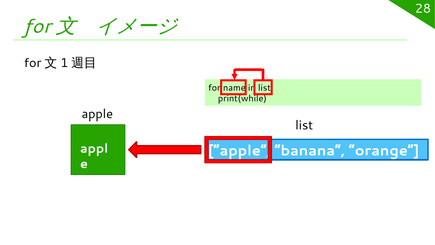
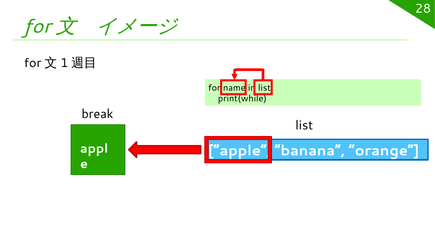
apple at (97, 114): apple -> break
